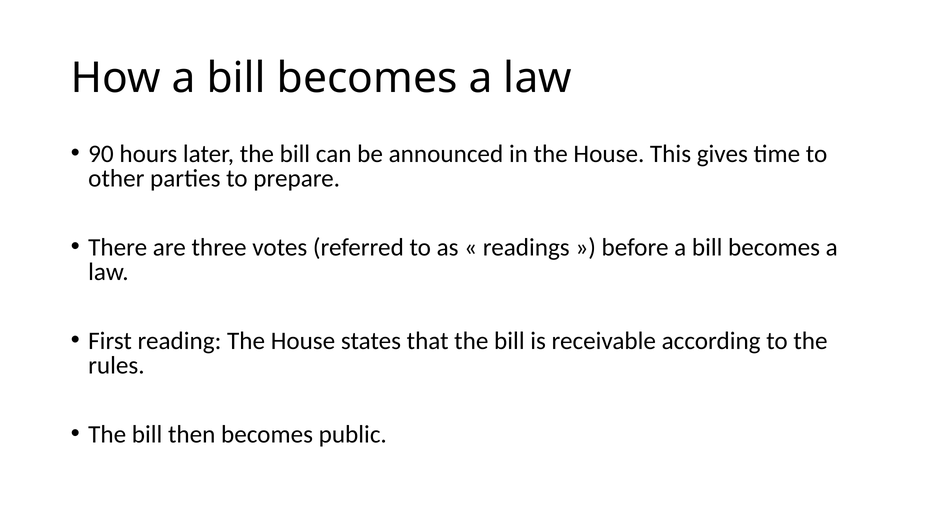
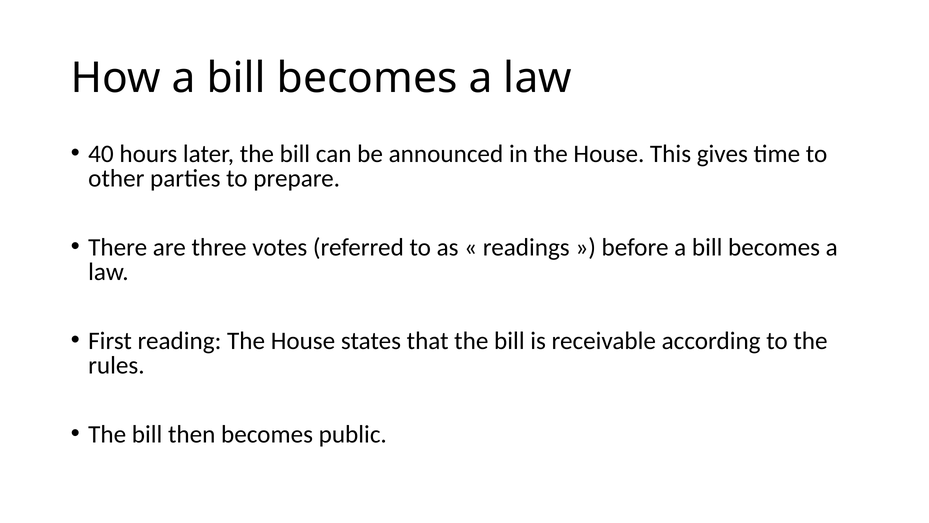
90: 90 -> 40
